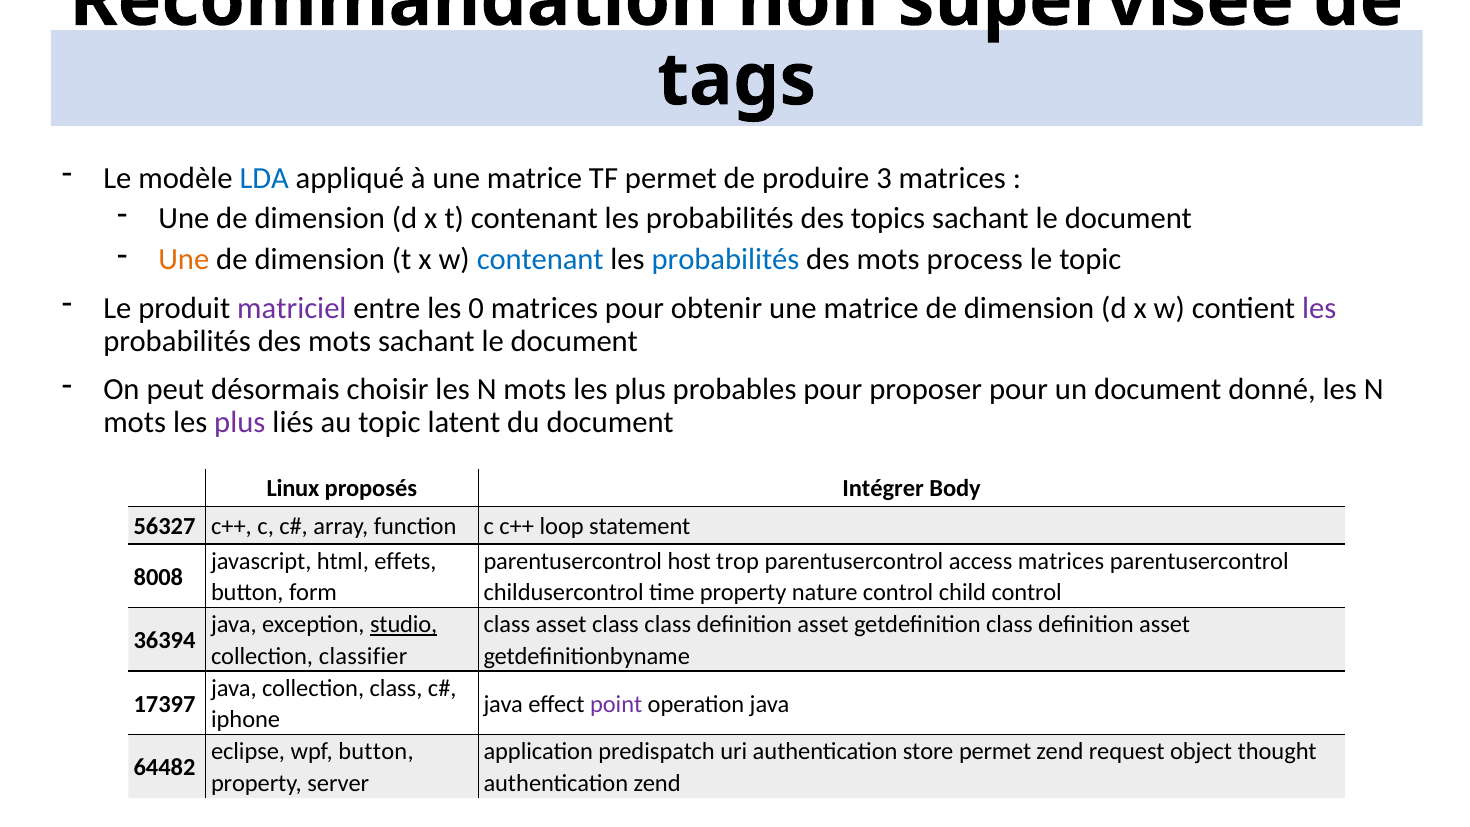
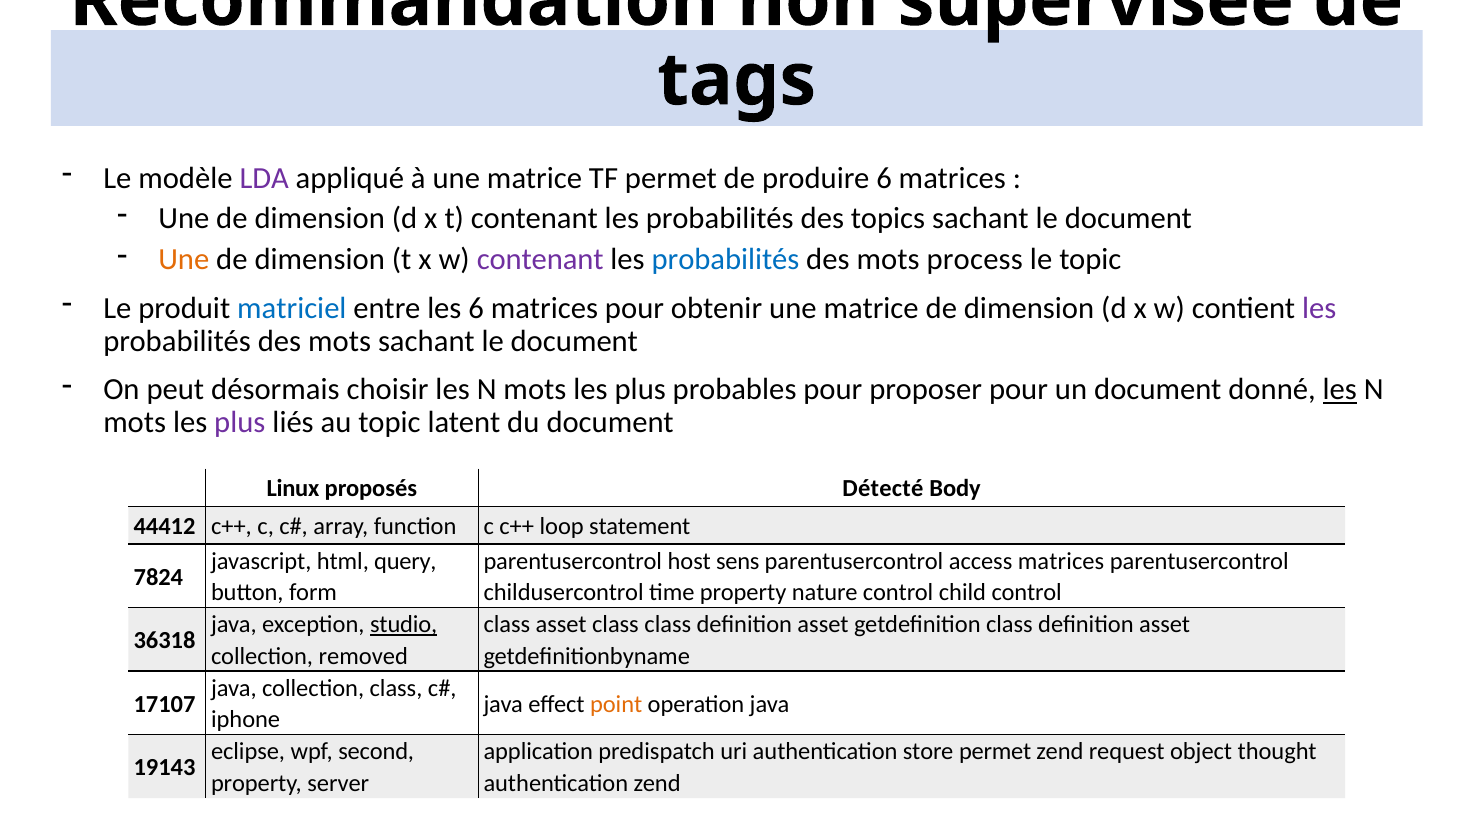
LDA colour: blue -> purple
produire 3: 3 -> 6
contenant at (540, 260) colour: blue -> purple
matriciel colour: purple -> blue
les 0: 0 -> 6
les at (1340, 390) underline: none -> present
Intégrer: Intégrer -> Détecté
56327: 56327 -> 44412
effets: effets -> query
trop: trop -> sens
8008: 8008 -> 7824
36394: 36394 -> 36318
classifier: classifier -> removed
17397: 17397 -> 17107
point colour: purple -> orange
wpf button: button -> second
64482: 64482 -> 19143
